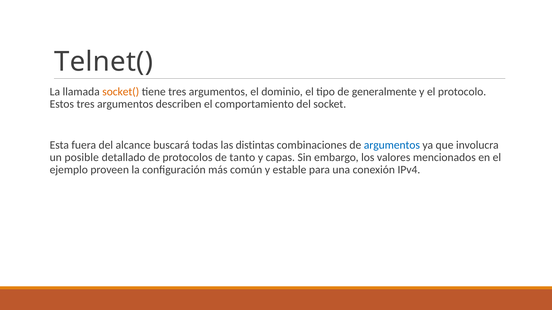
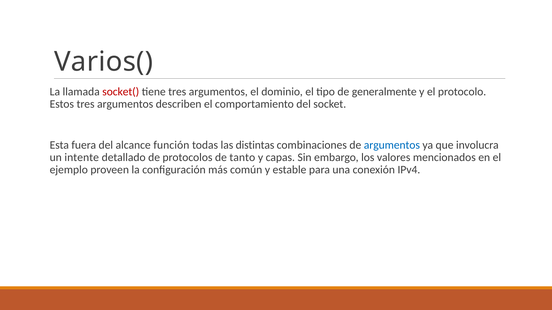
Telnet(: Telnet( -> Varios(
socket( colour: orange -> red
buscará: buscará -> función
posible: posible -> intente
